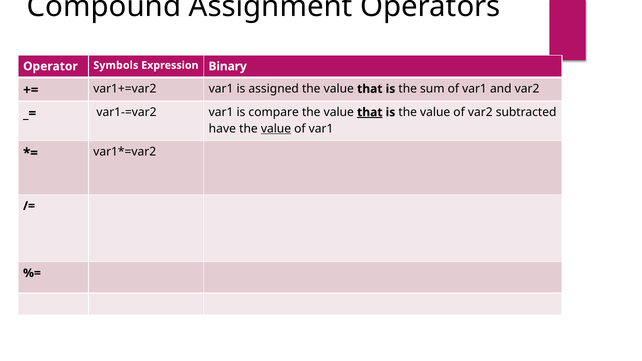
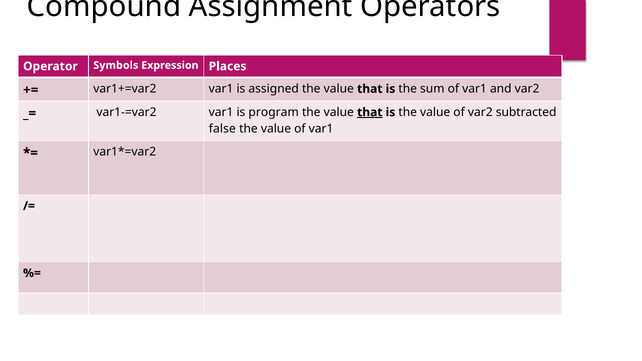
Binary: Binary -> Places
compare: compare -> program
have: have -> false
value at (276, 129) underline: present -> none
